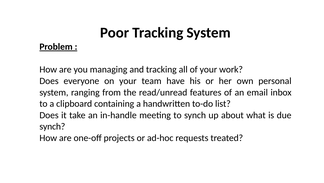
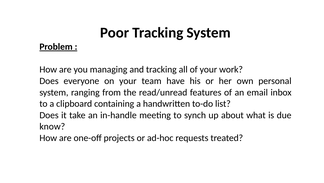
synch at (52, 126): synch -> know
